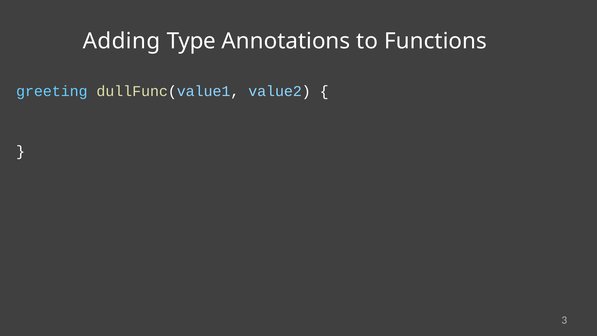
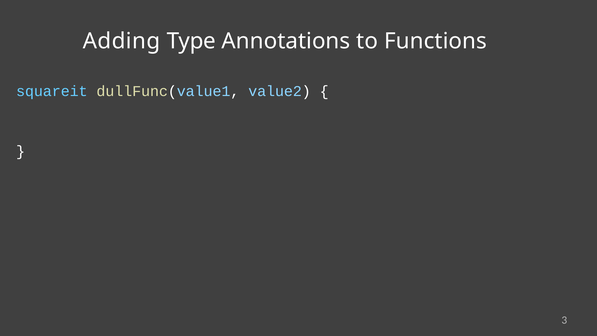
greeting: greeting -> squareit
